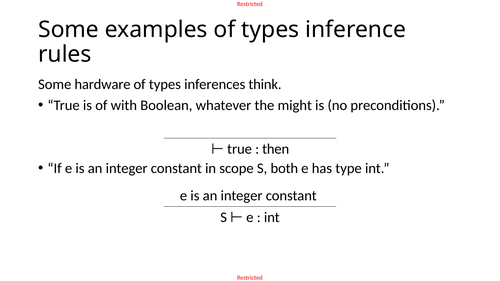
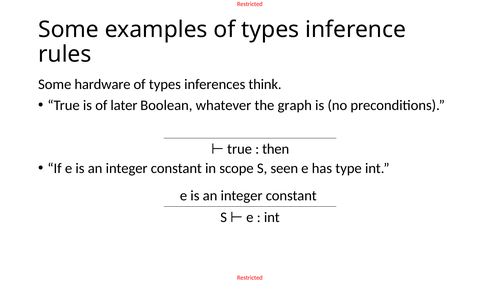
with: with -> later
might: might -> graph
both: both -> seen
